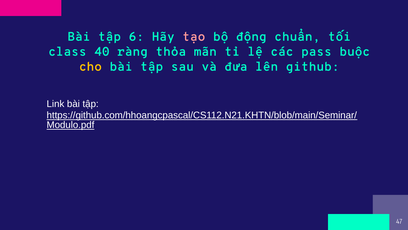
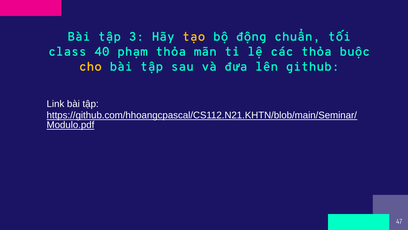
6: 6 -> 3
tạo colour: pink -> yellow
ràng: ràng -> phạm
các pass: pass -> thỏa
